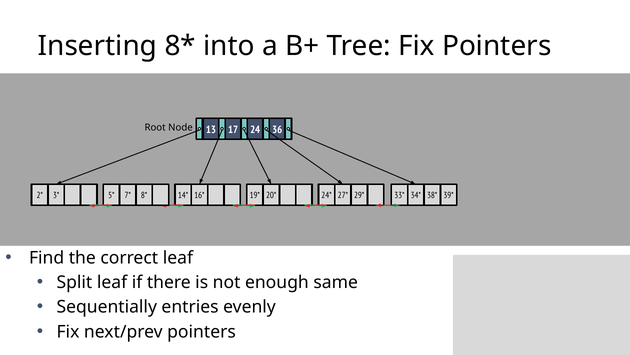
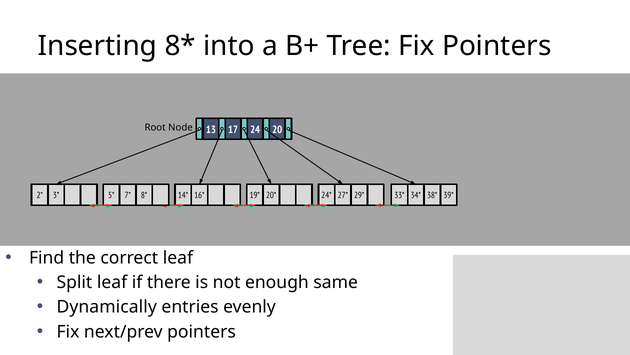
36: 36 -> 20
Sequentially: Sequentially -> Dynamically
